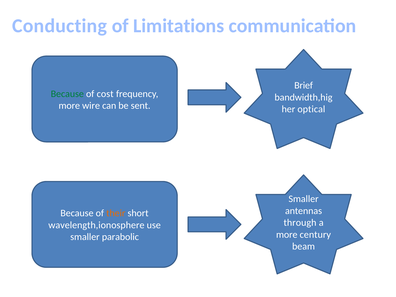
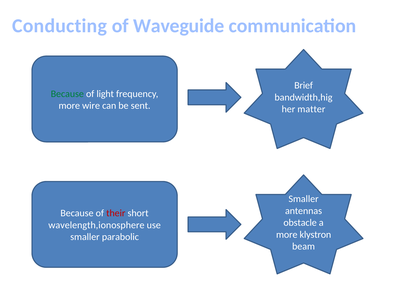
Limitations: Limitations -> Waveguide
cost: cost -> light
optical: optical -> matter
their colour: orange -> red
through: through -> obstacle
century: century -> klystron
